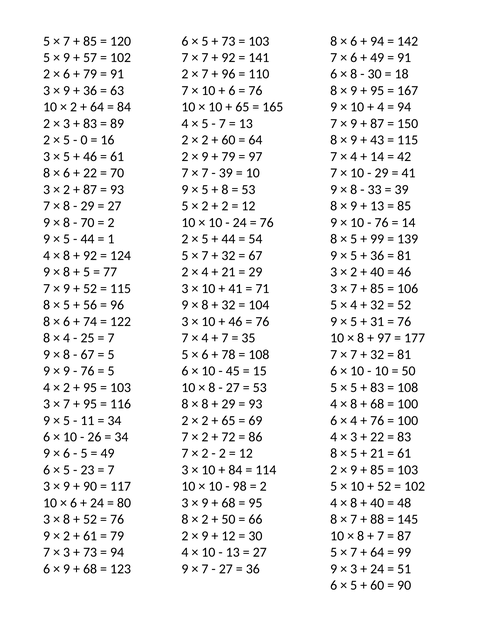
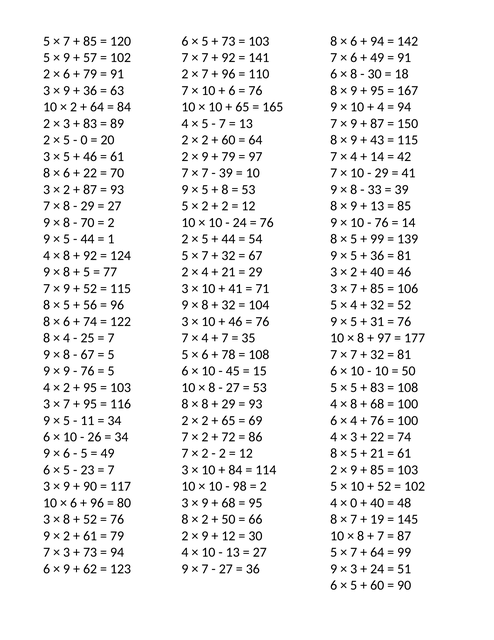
16: 16 -> 20
83 at (404, 436): 83 -> 74
24 at (97, 502): 24 -> 96
8 at (354, 502): 8 -> 0
88: 88 -> 19
68 at (90, 568): 68 -> 62
